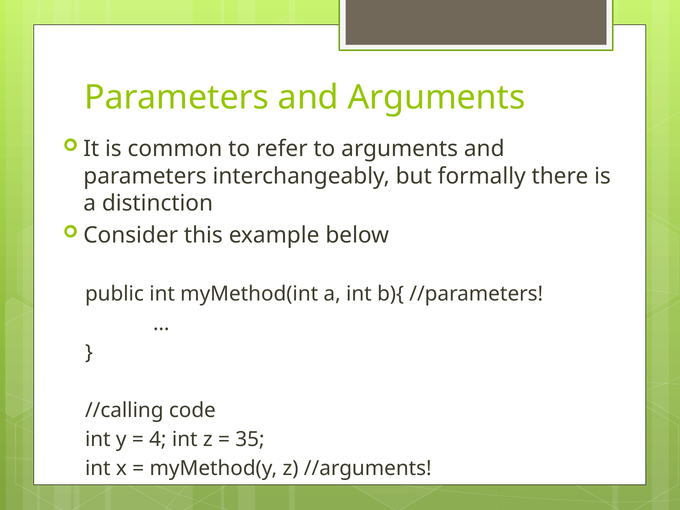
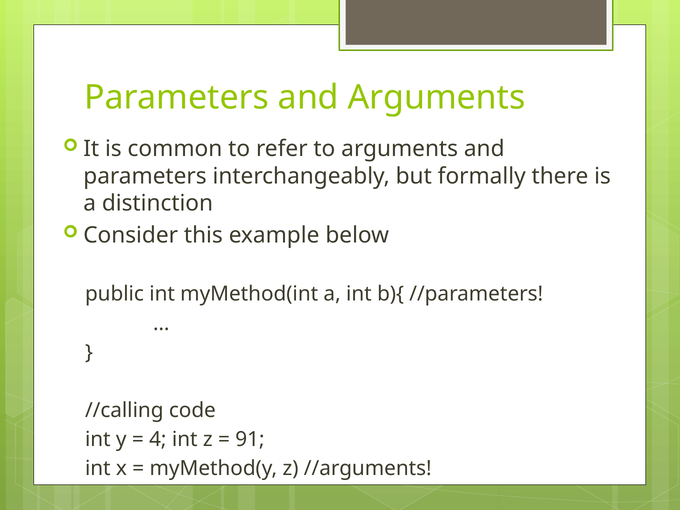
35: 35 -> 91
